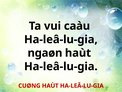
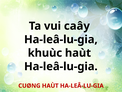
caàu: caàu -> caây
ngaøn: ngaøn -> khuùc
